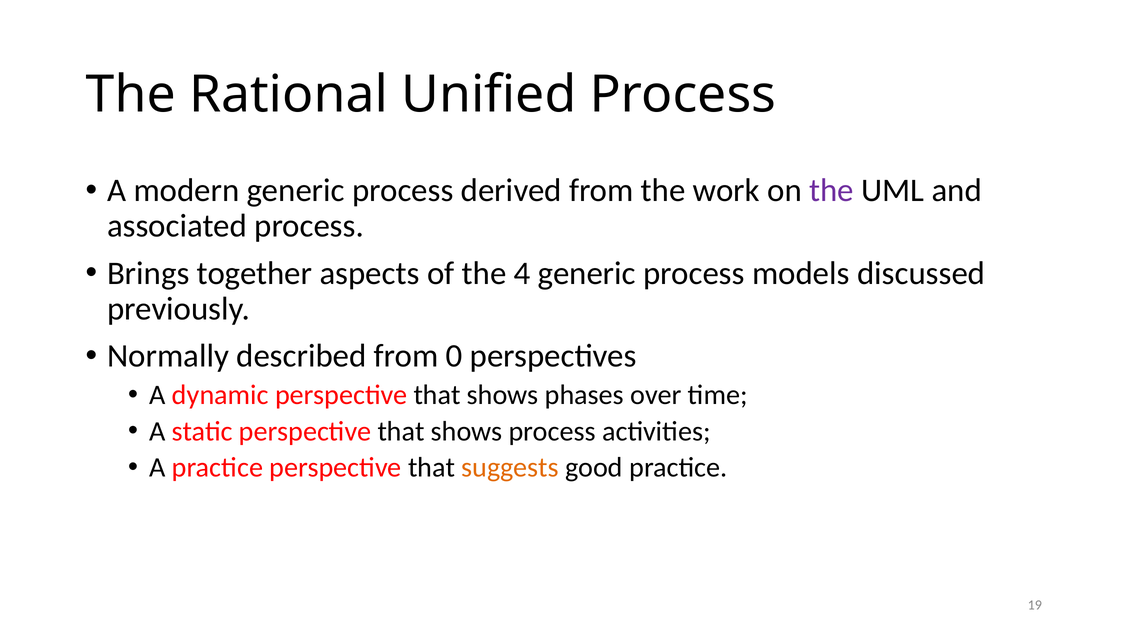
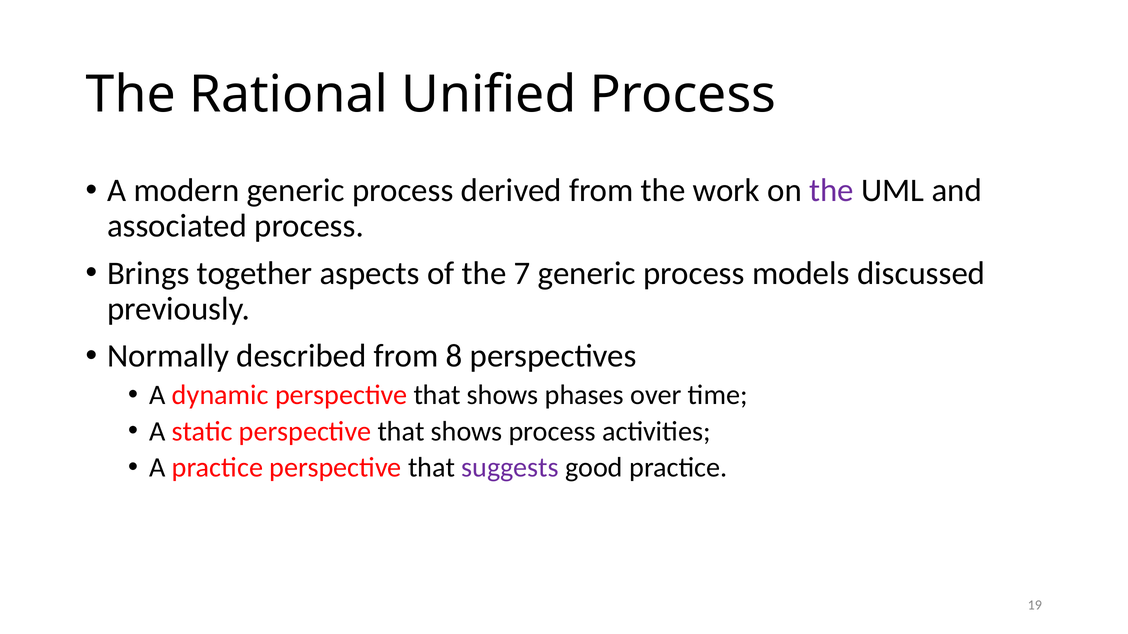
4: 4 -> 7
0: 0 -> 8
suggests colour: orange -> purple
